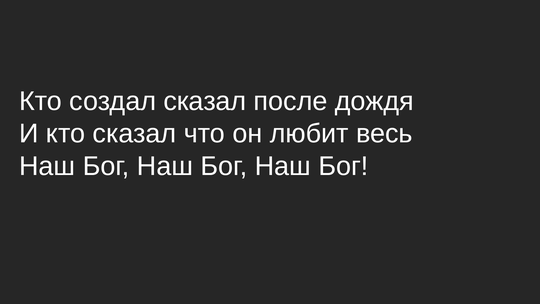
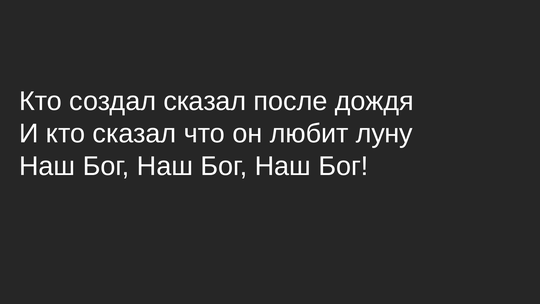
весь: весь -> луну
